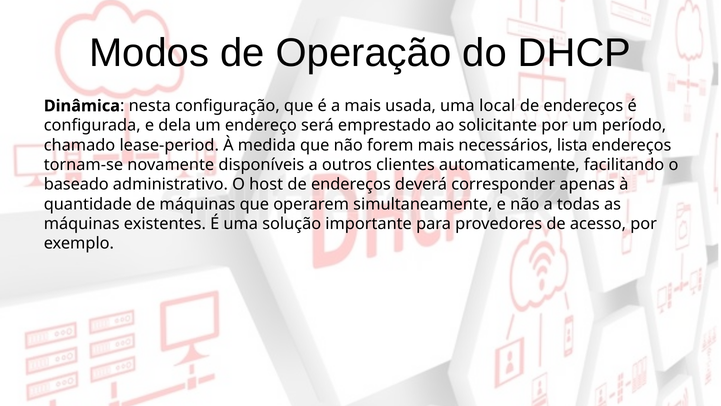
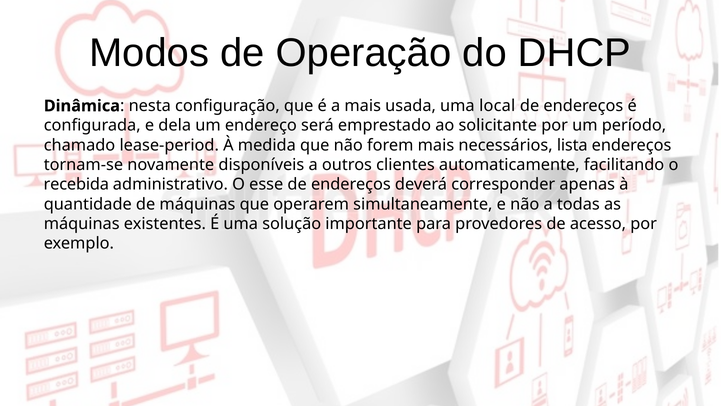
baseado: baseado -> recebida
host: host -> esse
